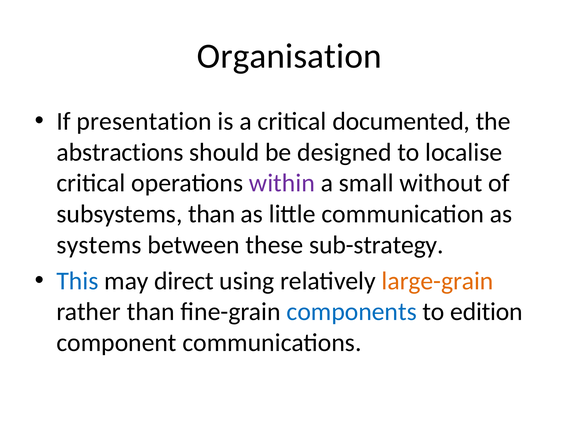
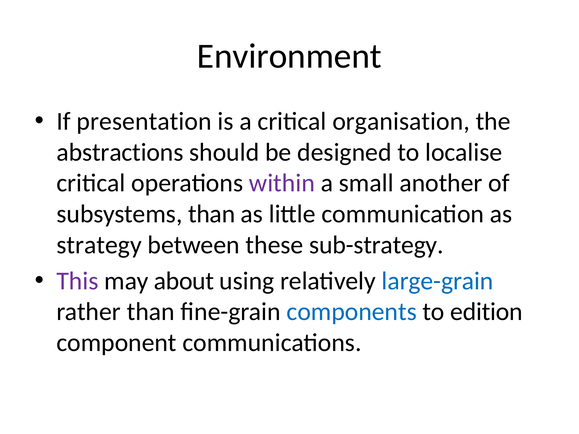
Organisation: Organisation -> Environment
documented: documented -> organisation
without: without -> another
systems: systems -> strategy
This colour: blue -> purple
direct: direct -> about
large-grain colour: orange -> blue
